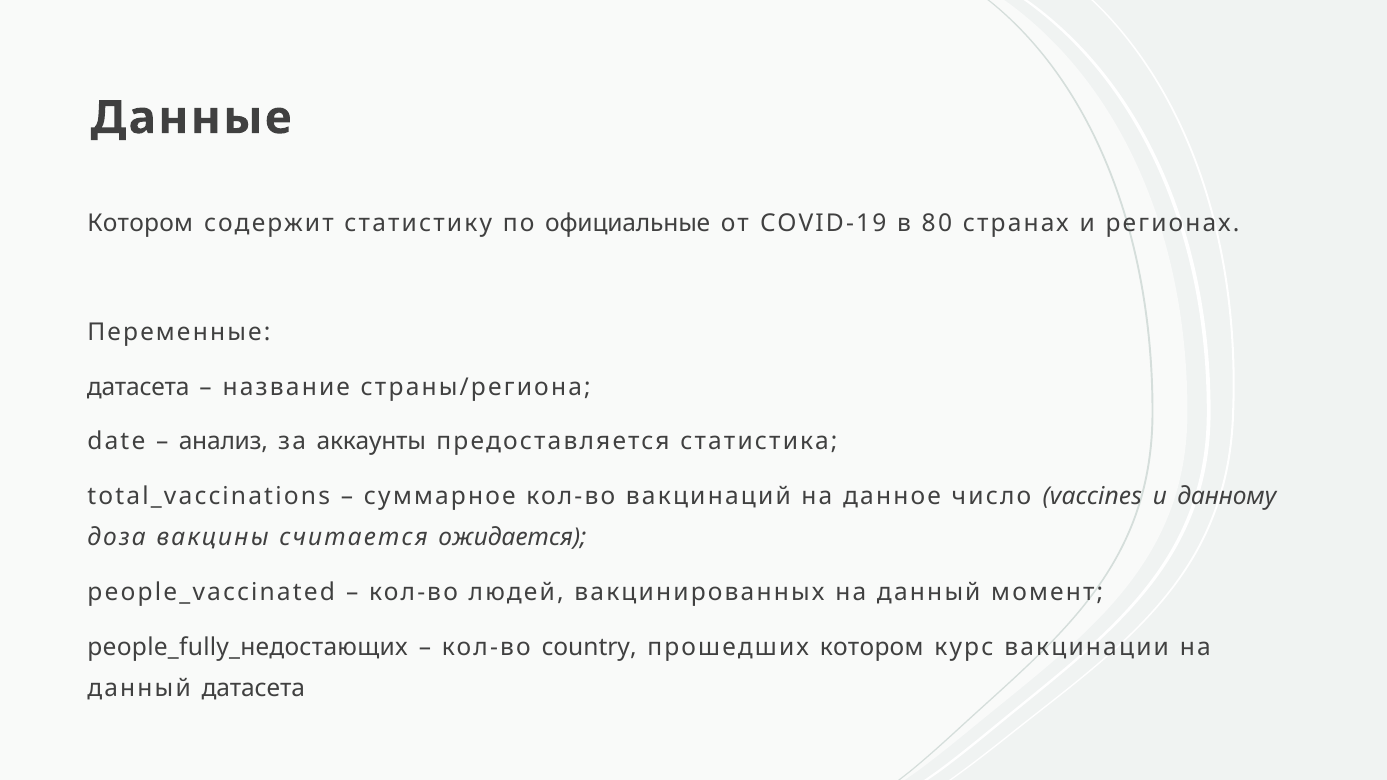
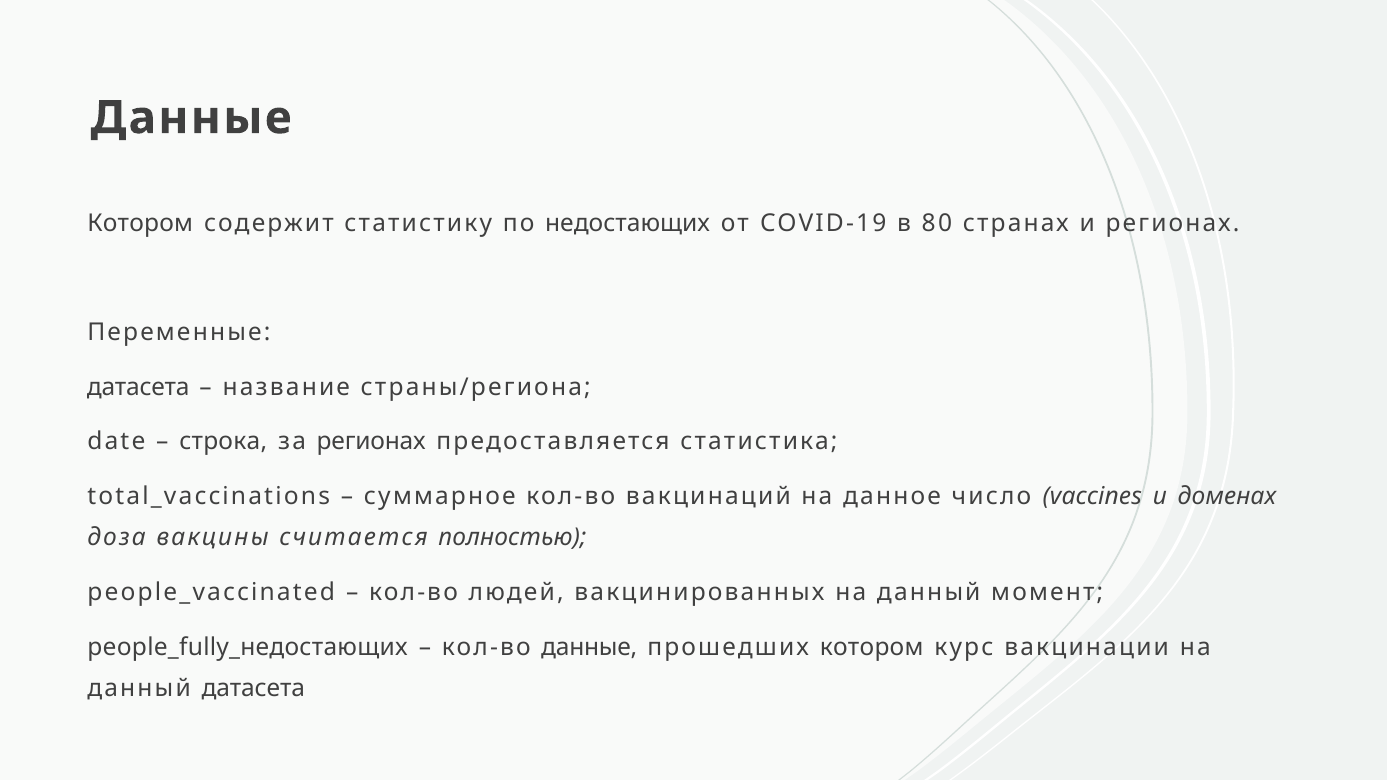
официальные: официальные -> недостающих
анализ: анализ -> строка
за аккаунты: аккаунты -> регионах
данному: данному -> доменах
ожидается: ожидается -> полностью
кол-во country: country -> данные
